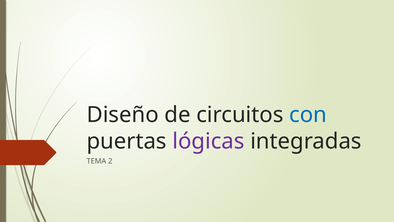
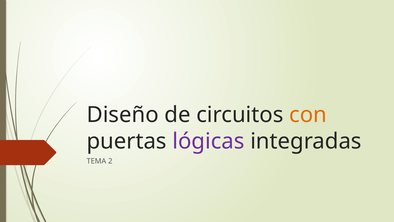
con colour: blue -> orange
